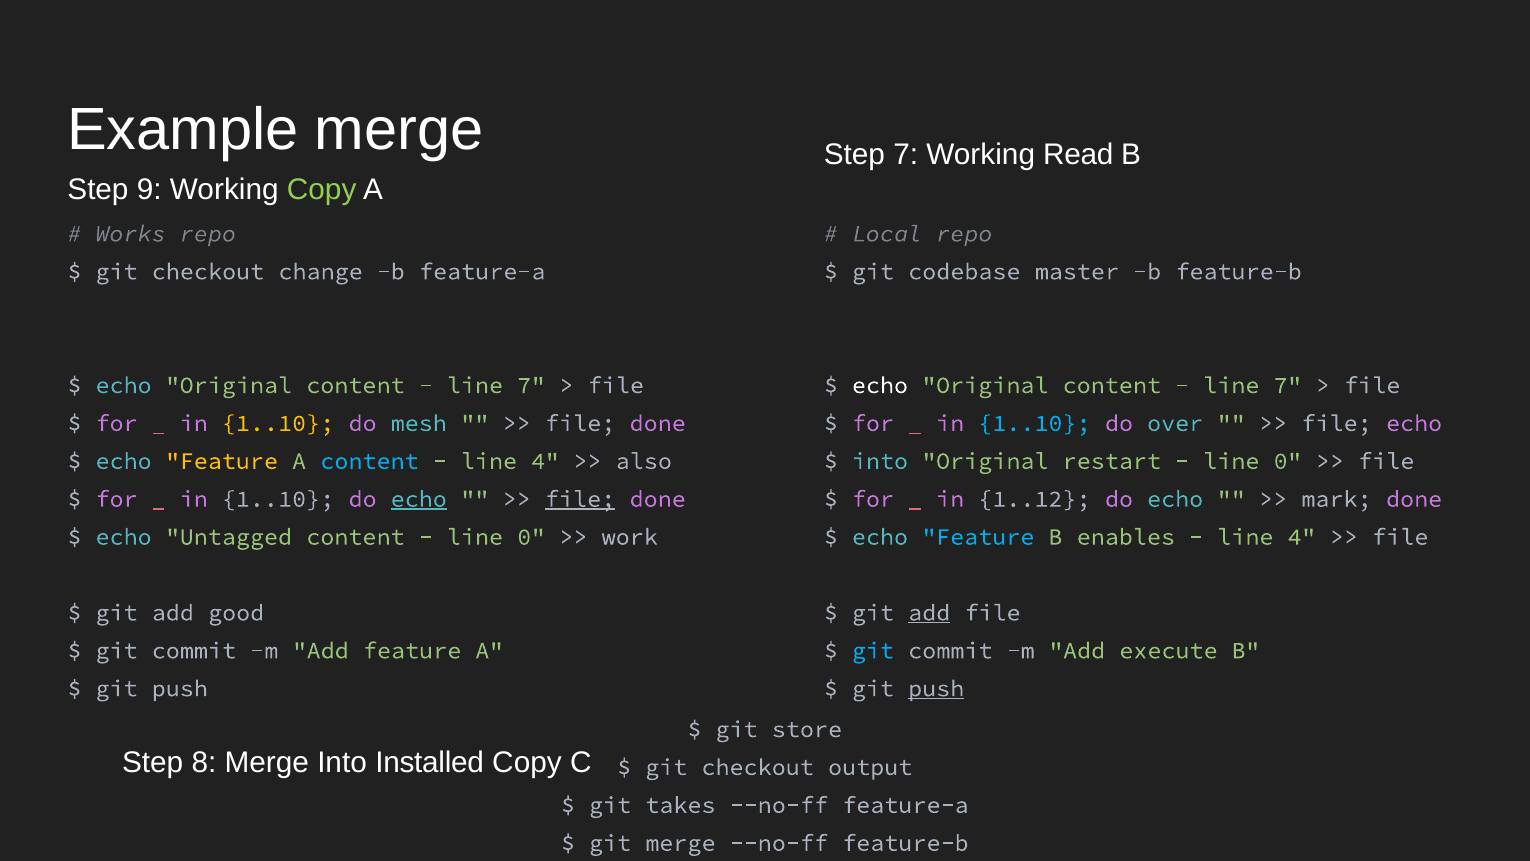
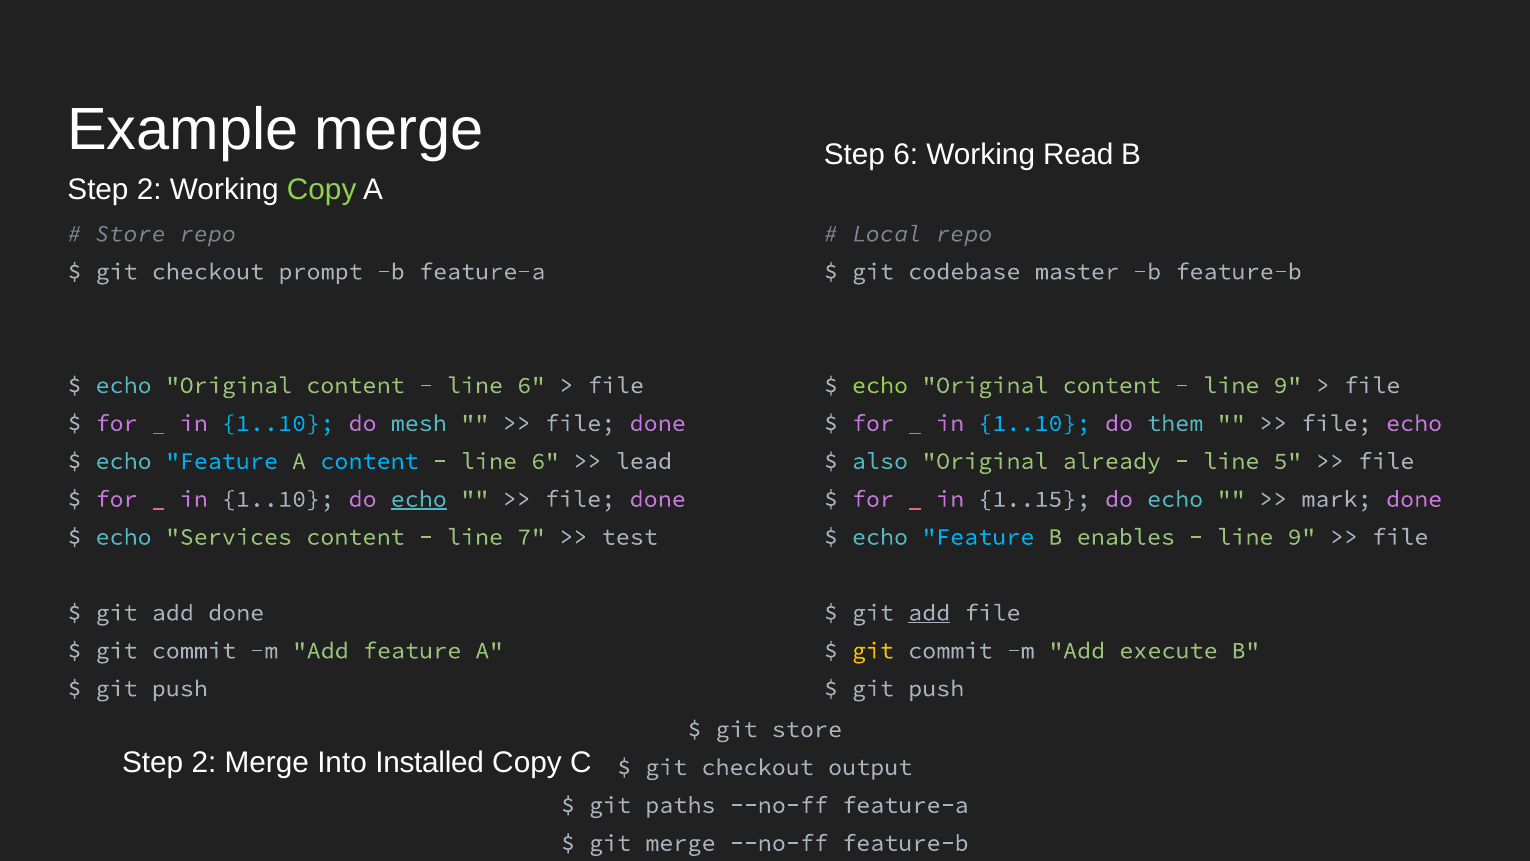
Step 7: 7 -> 6
9 at (149, 189): 9 -> 2
Works at (131, 234): Works -> Store
change: change -> prompt
7 at (531, 385): 7 -> 6
echo at (880, 385) colour: white -> light green
7 at (1288, 385): 7 -> 9
1..10 at (278, 423) colour: yellow -> light blue
over: over -> them
Feature at (222, 461) colour: yellow -> light blue
4 at (545, 461): 4 -> 6
also: also -> lead
into at (880, 461): into -> also
restart: restart -> already
0 at (1288, 461): 0 -> 5
file at (580, 499) underline: present -> none
1..12: 1..12 -> 1..15
Untagged: Untagged -> Services
0 at (531, 537): 0 -> 7
work: work -> test
4 at (1302, 537): 4 -> 9
add good: good -> done
git at (873, 650) colour: light blue -> yellow
push at (936, 688) underline: present -> none
8 at (204, 763): 8 -> 2
takes: takes -> paths
